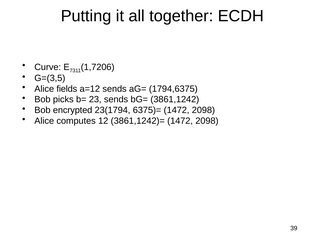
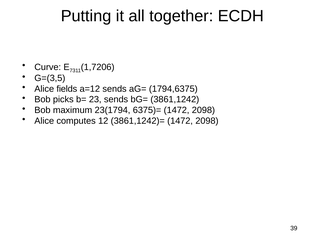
encrypted: encrypted -> maximum
